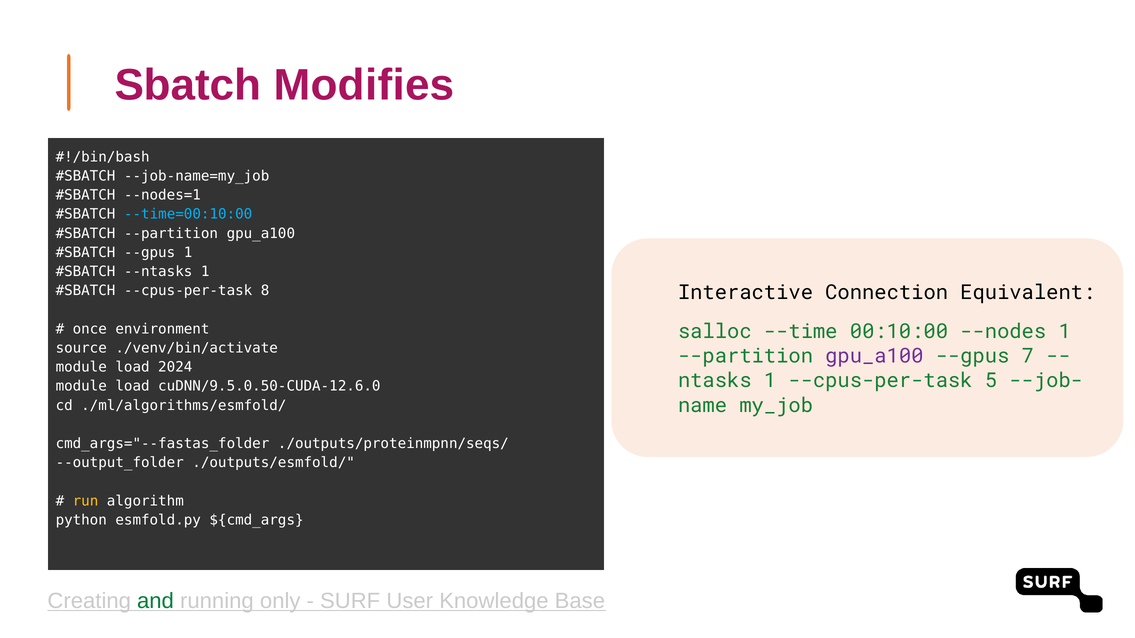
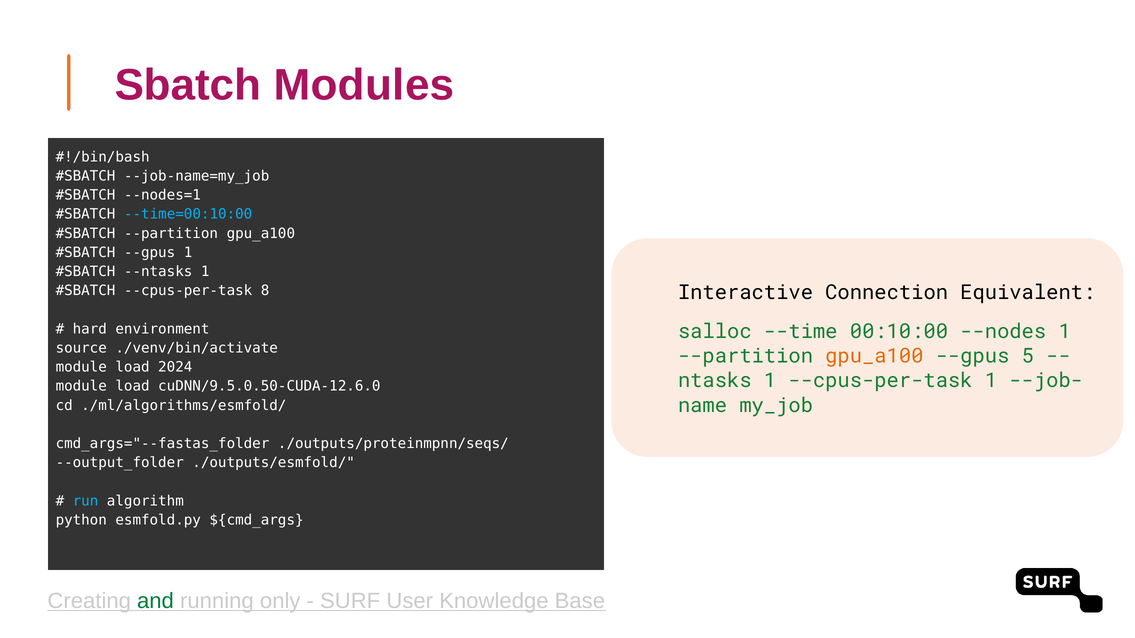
Modifies: Modifies -> Modules
once: once -> hard
gpu_a100 at (874, 356) colour: purple -> orange
7: 7 -> 5
--cpus-per-task 5: 5 -> 1
run colour: yellow -> light blue
